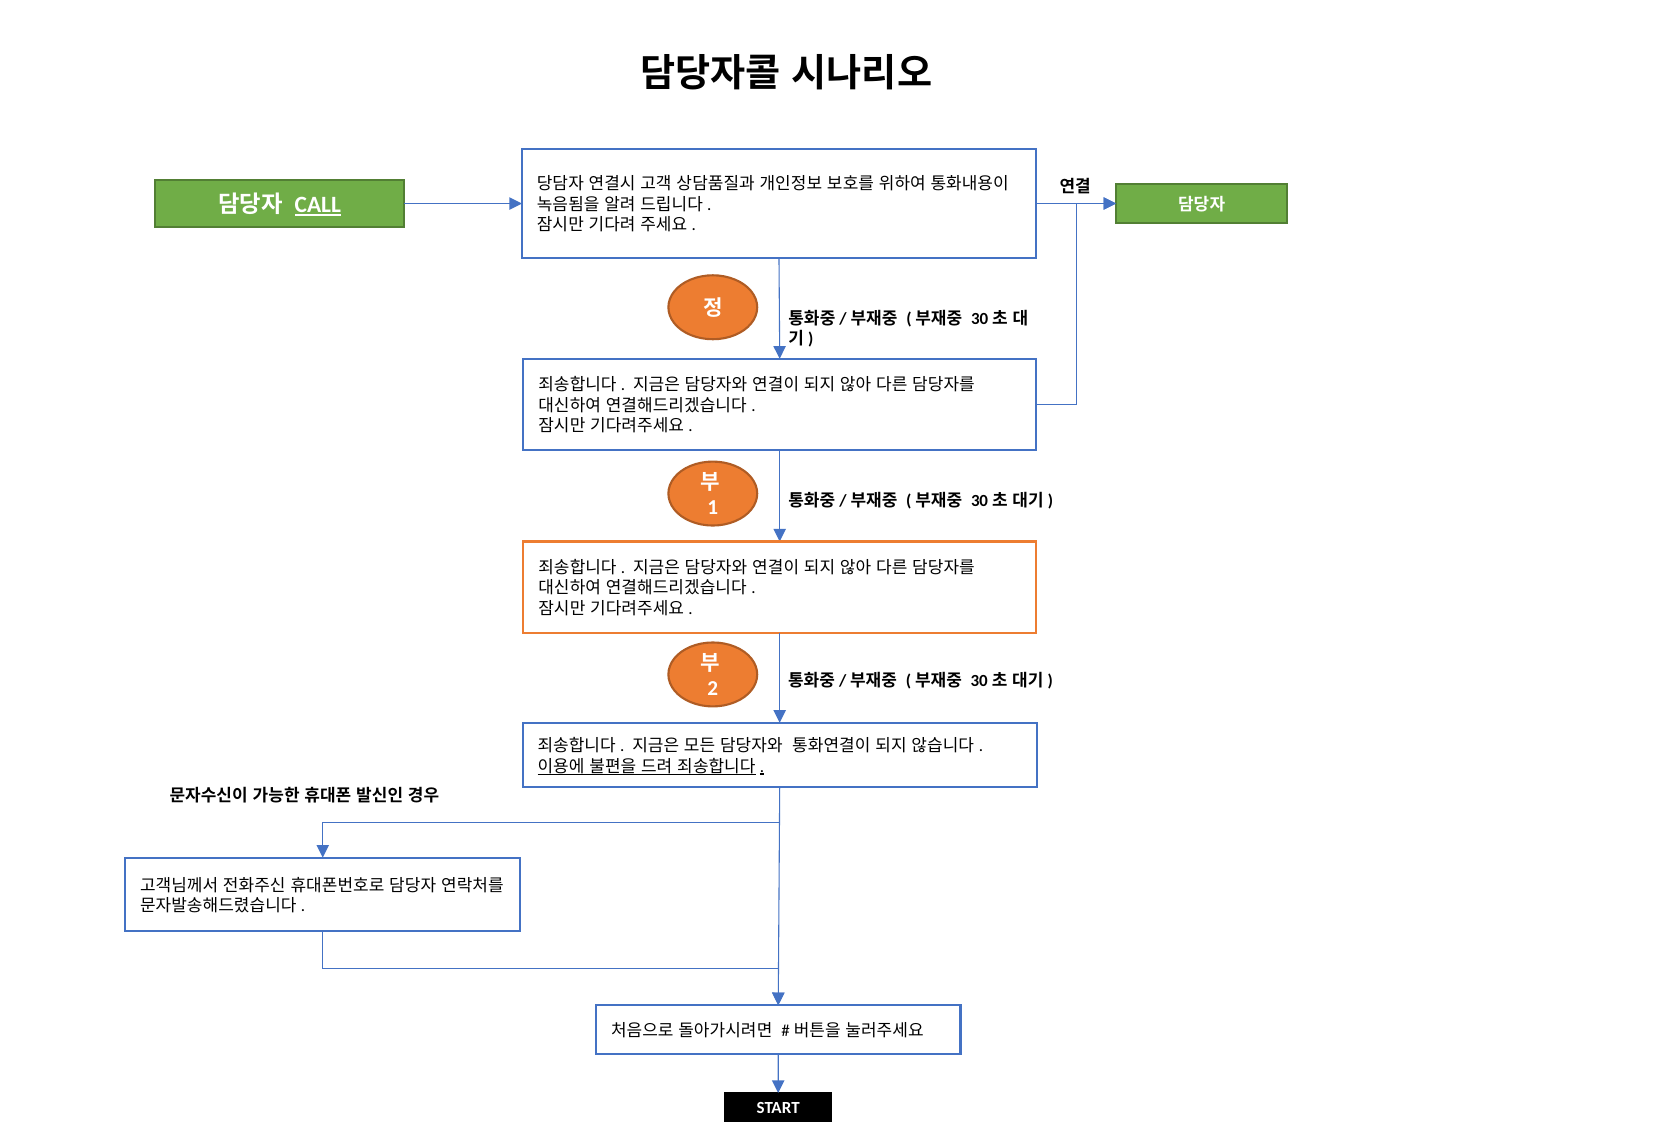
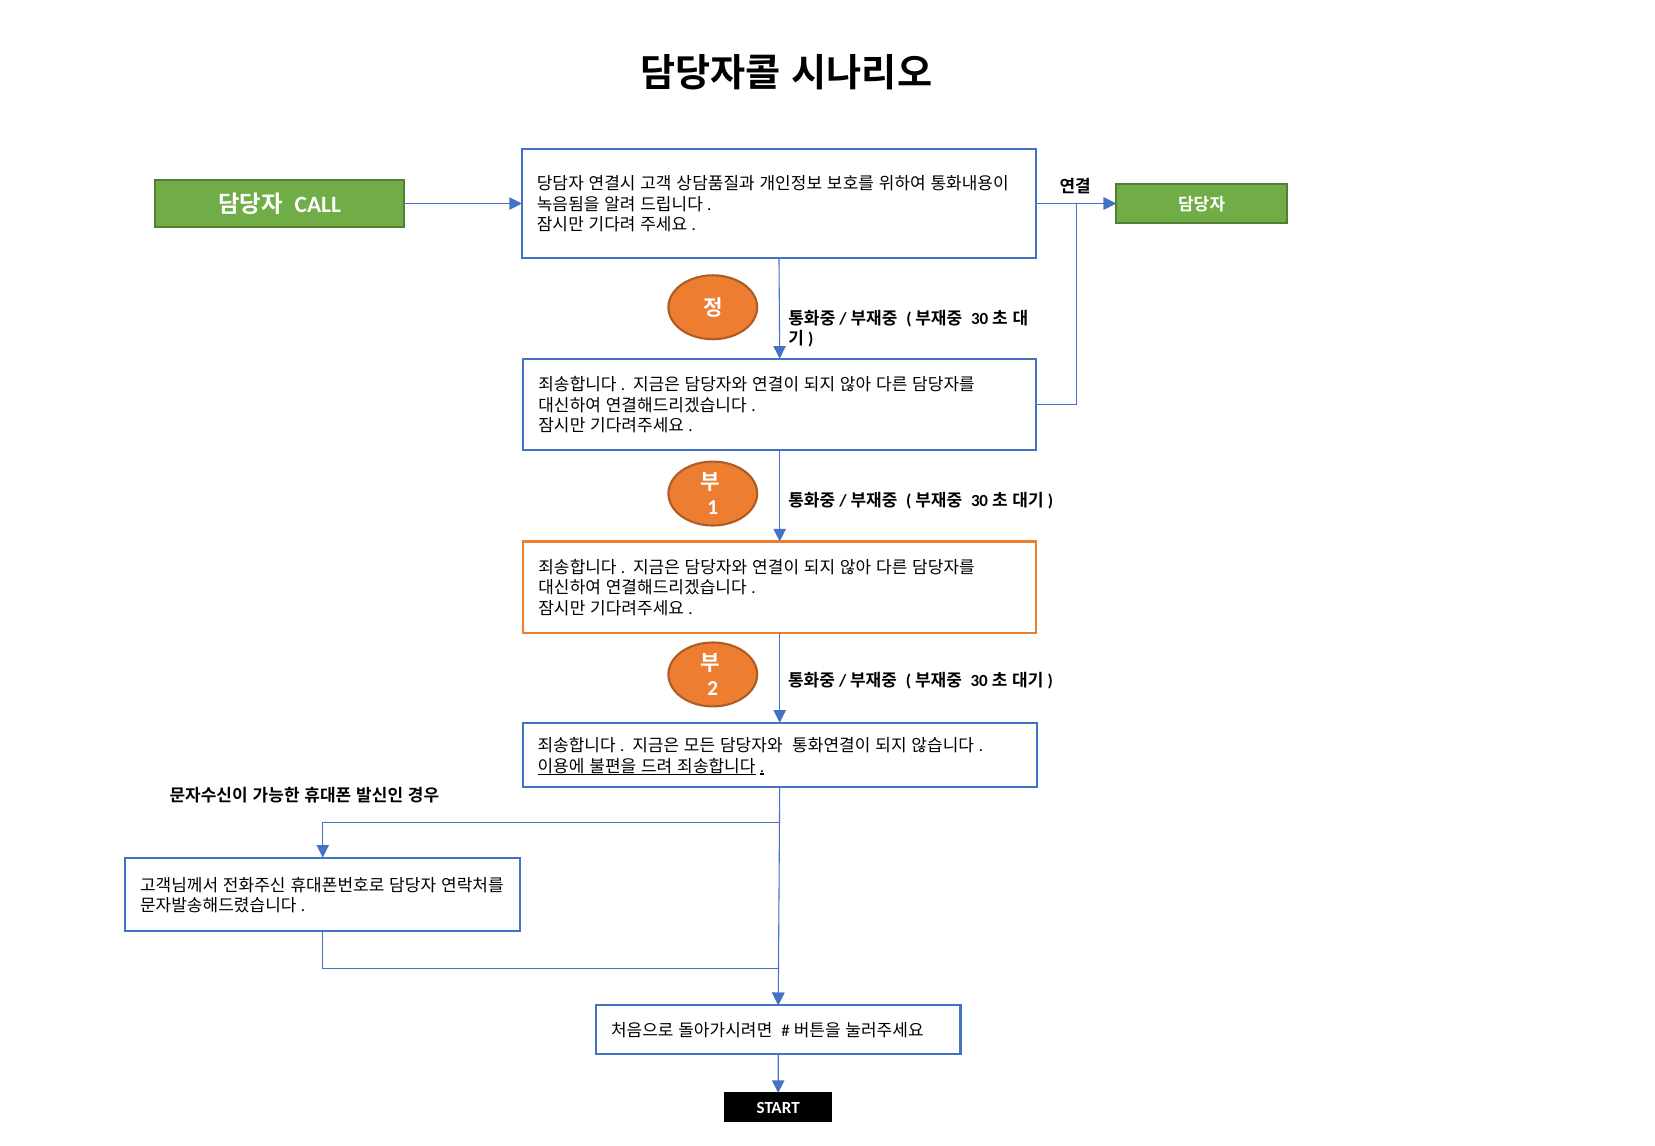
CALL underline: present -> none
